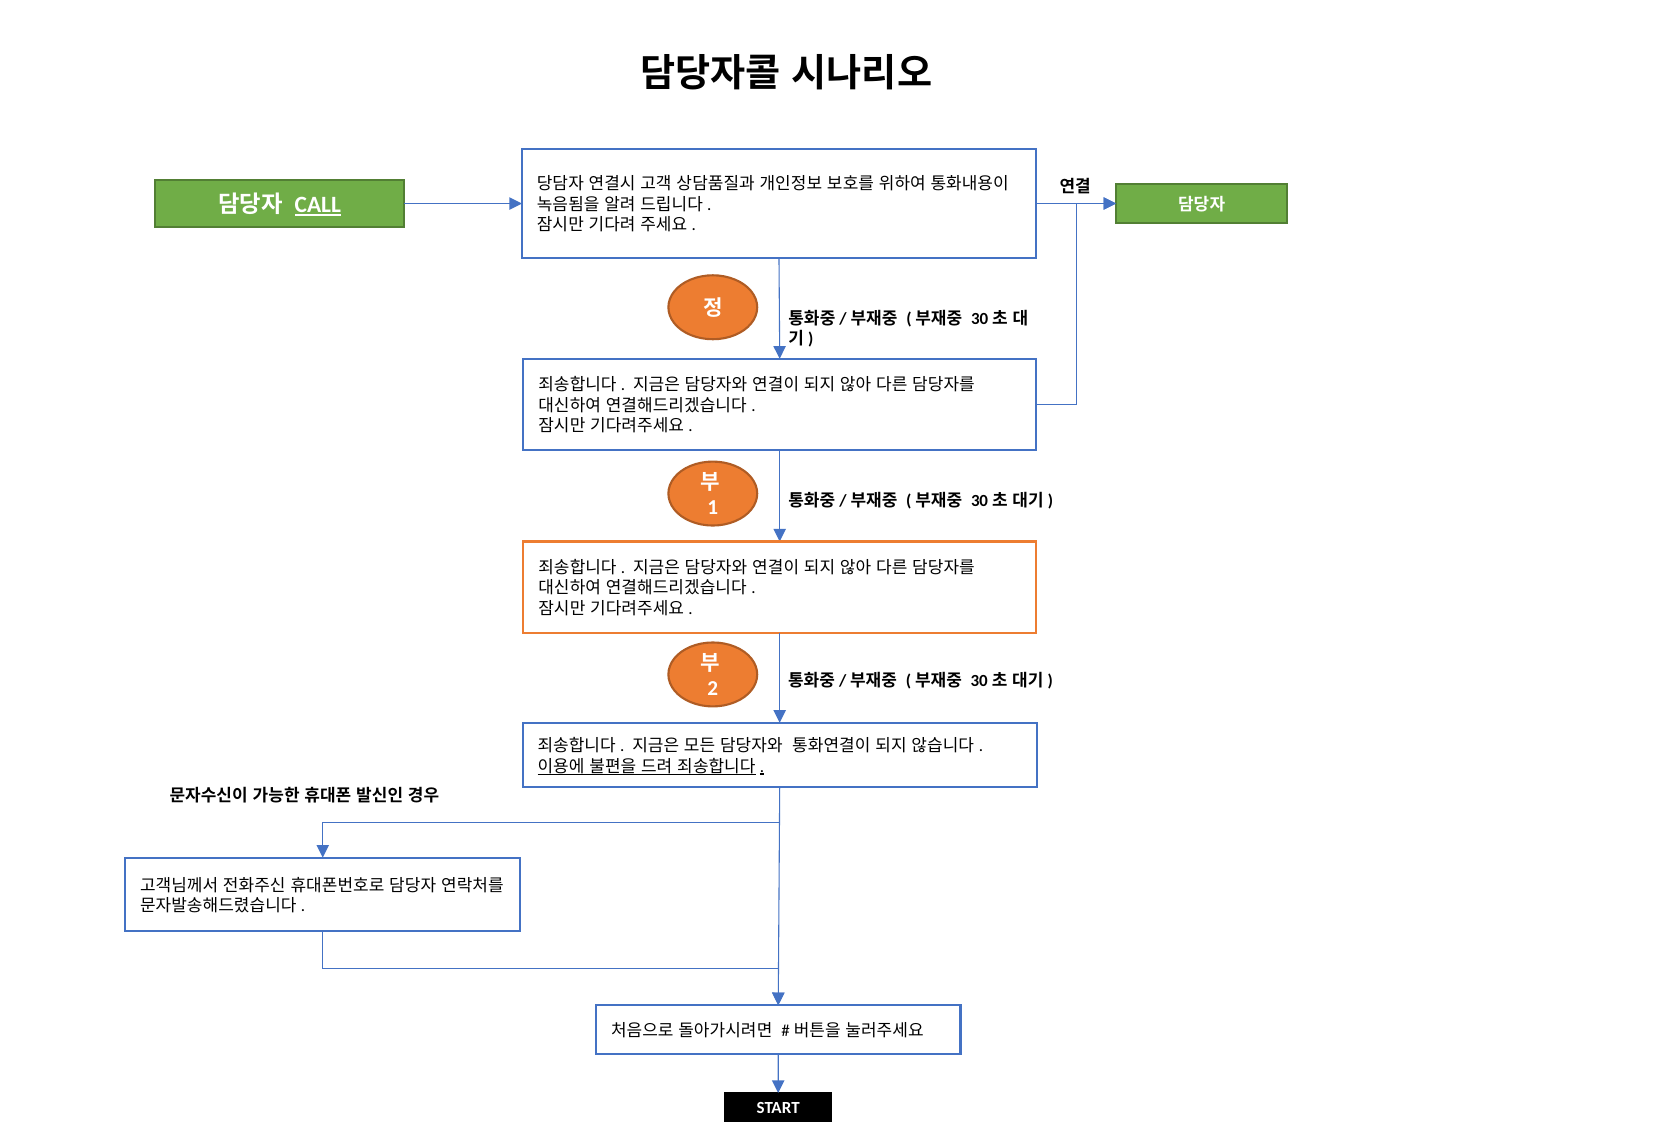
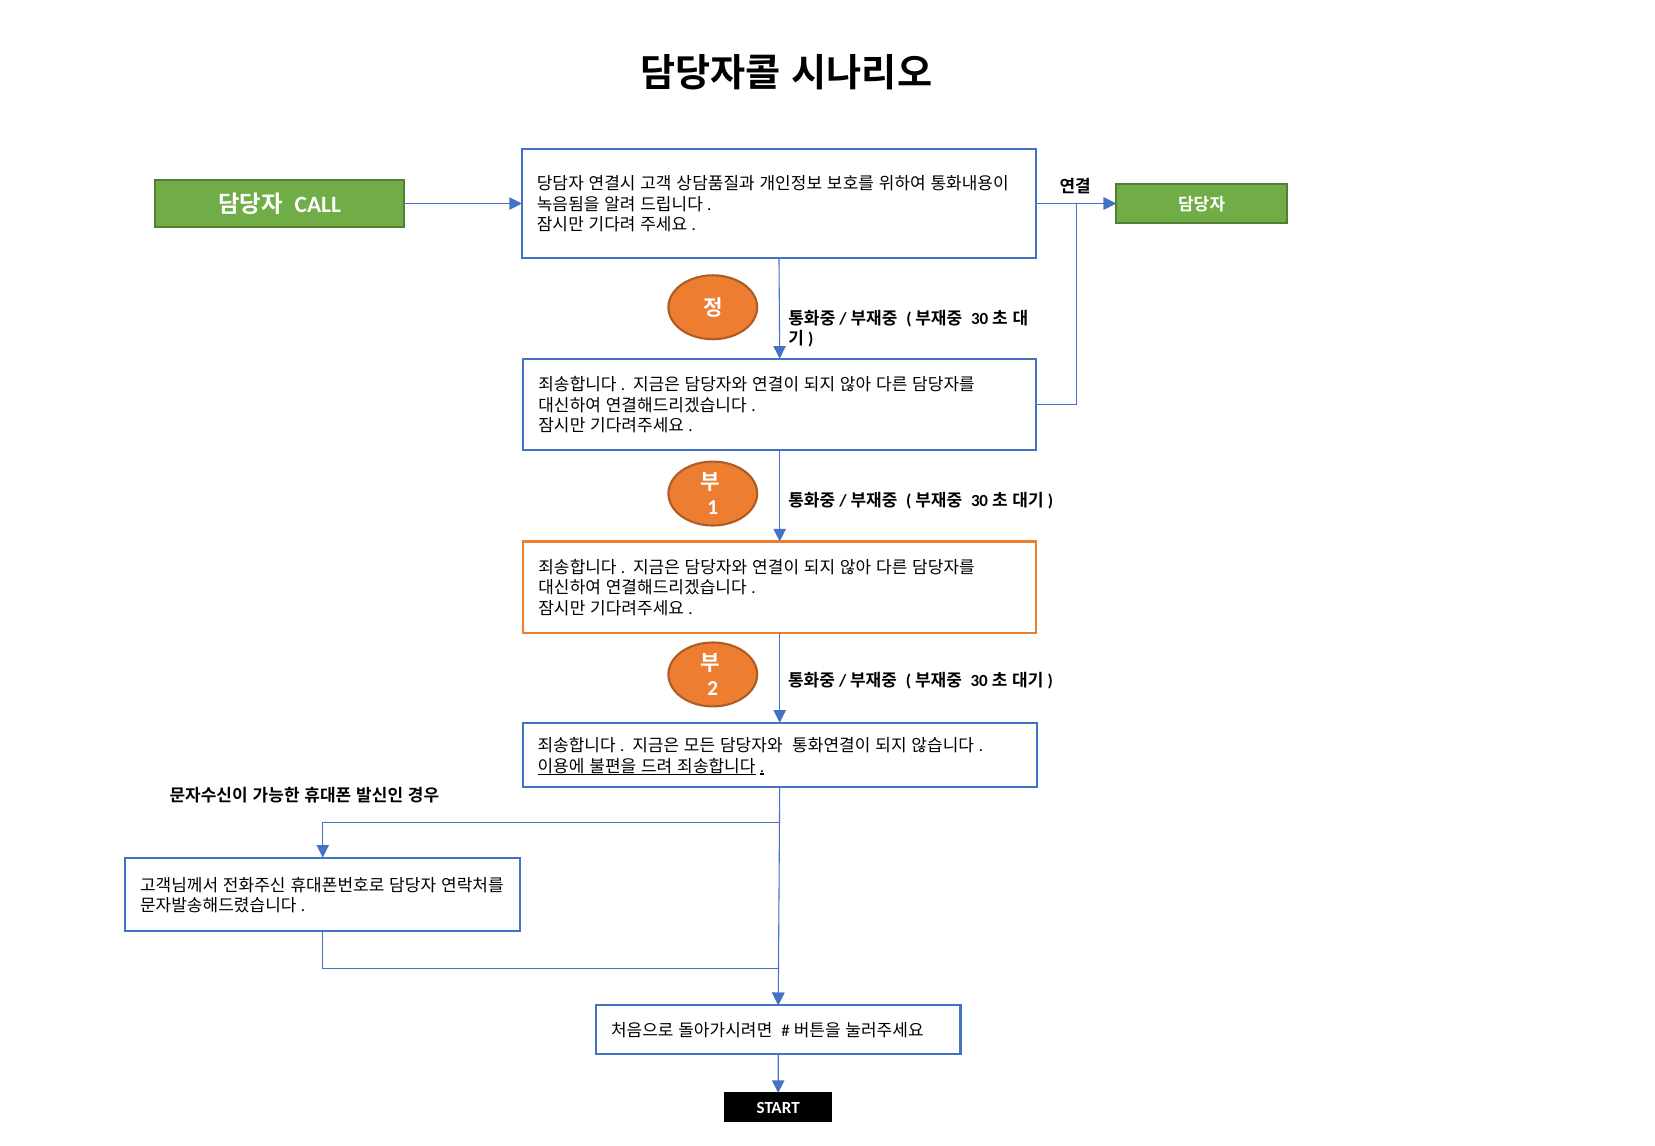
CALL underline: present -> none
